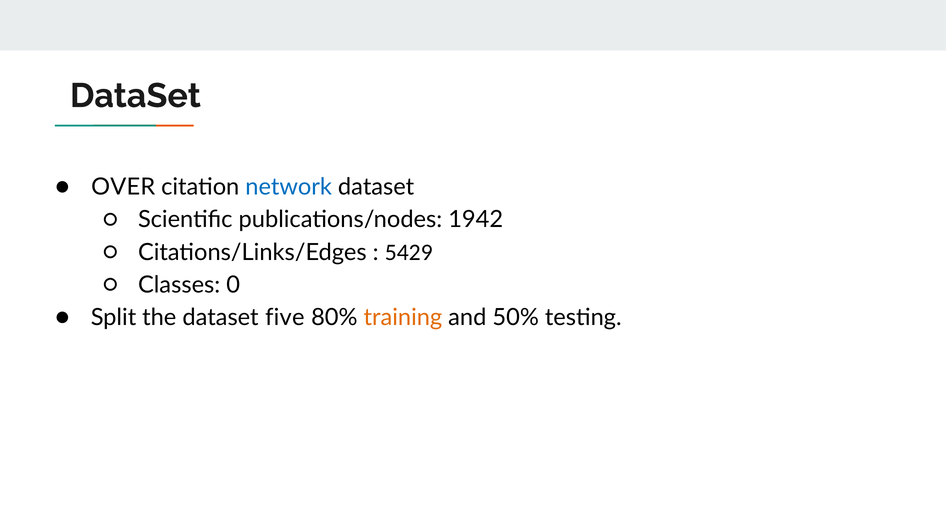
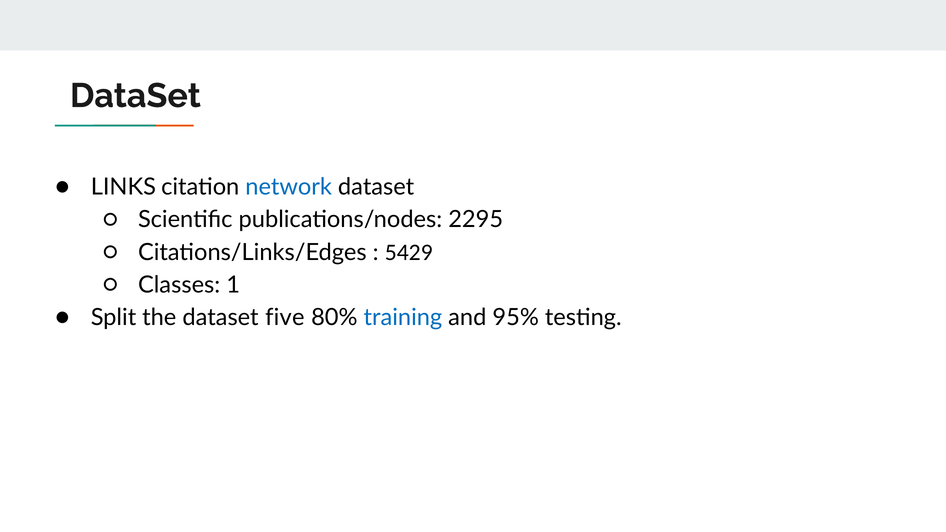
OVER: OVER -> LINKS
1942: 1942 -> 2295
0: 0 -> 1
training colour: orange -> blue
50%: 50% -> 95%
